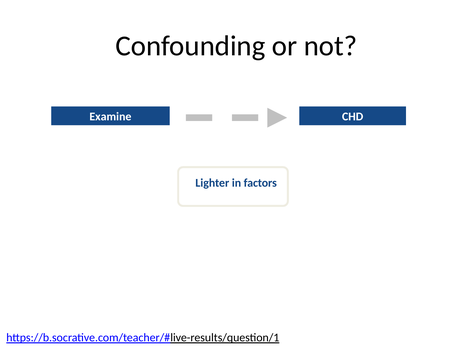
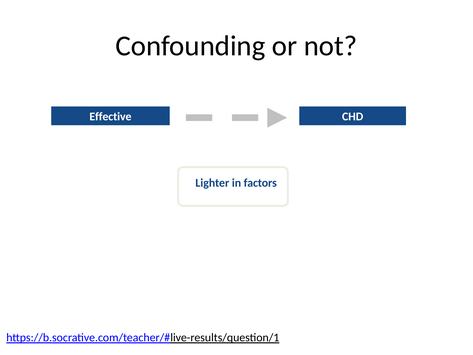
Examine: Examine -> Effective
